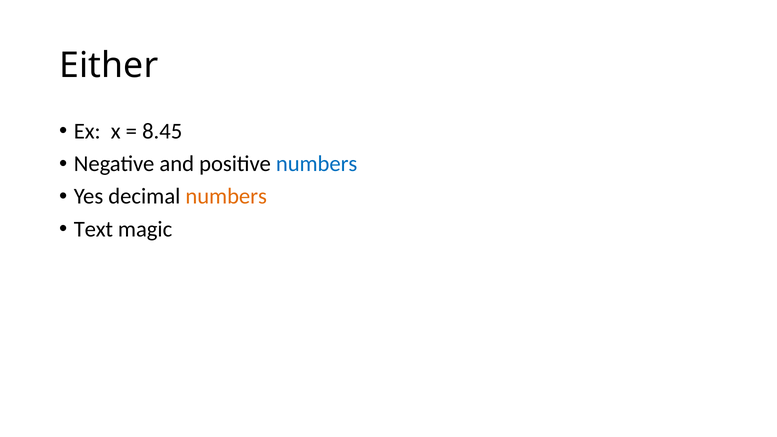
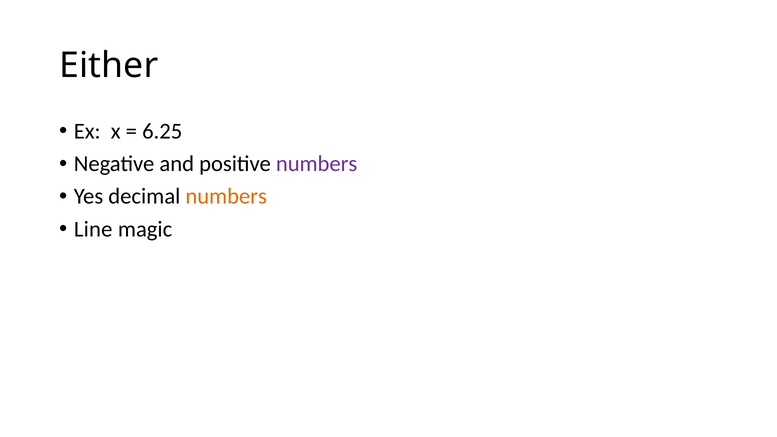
8.45: 8.45 -> 6.25
numbers at (317, 164) colour: blue -> purple
Text: Text -> Line
